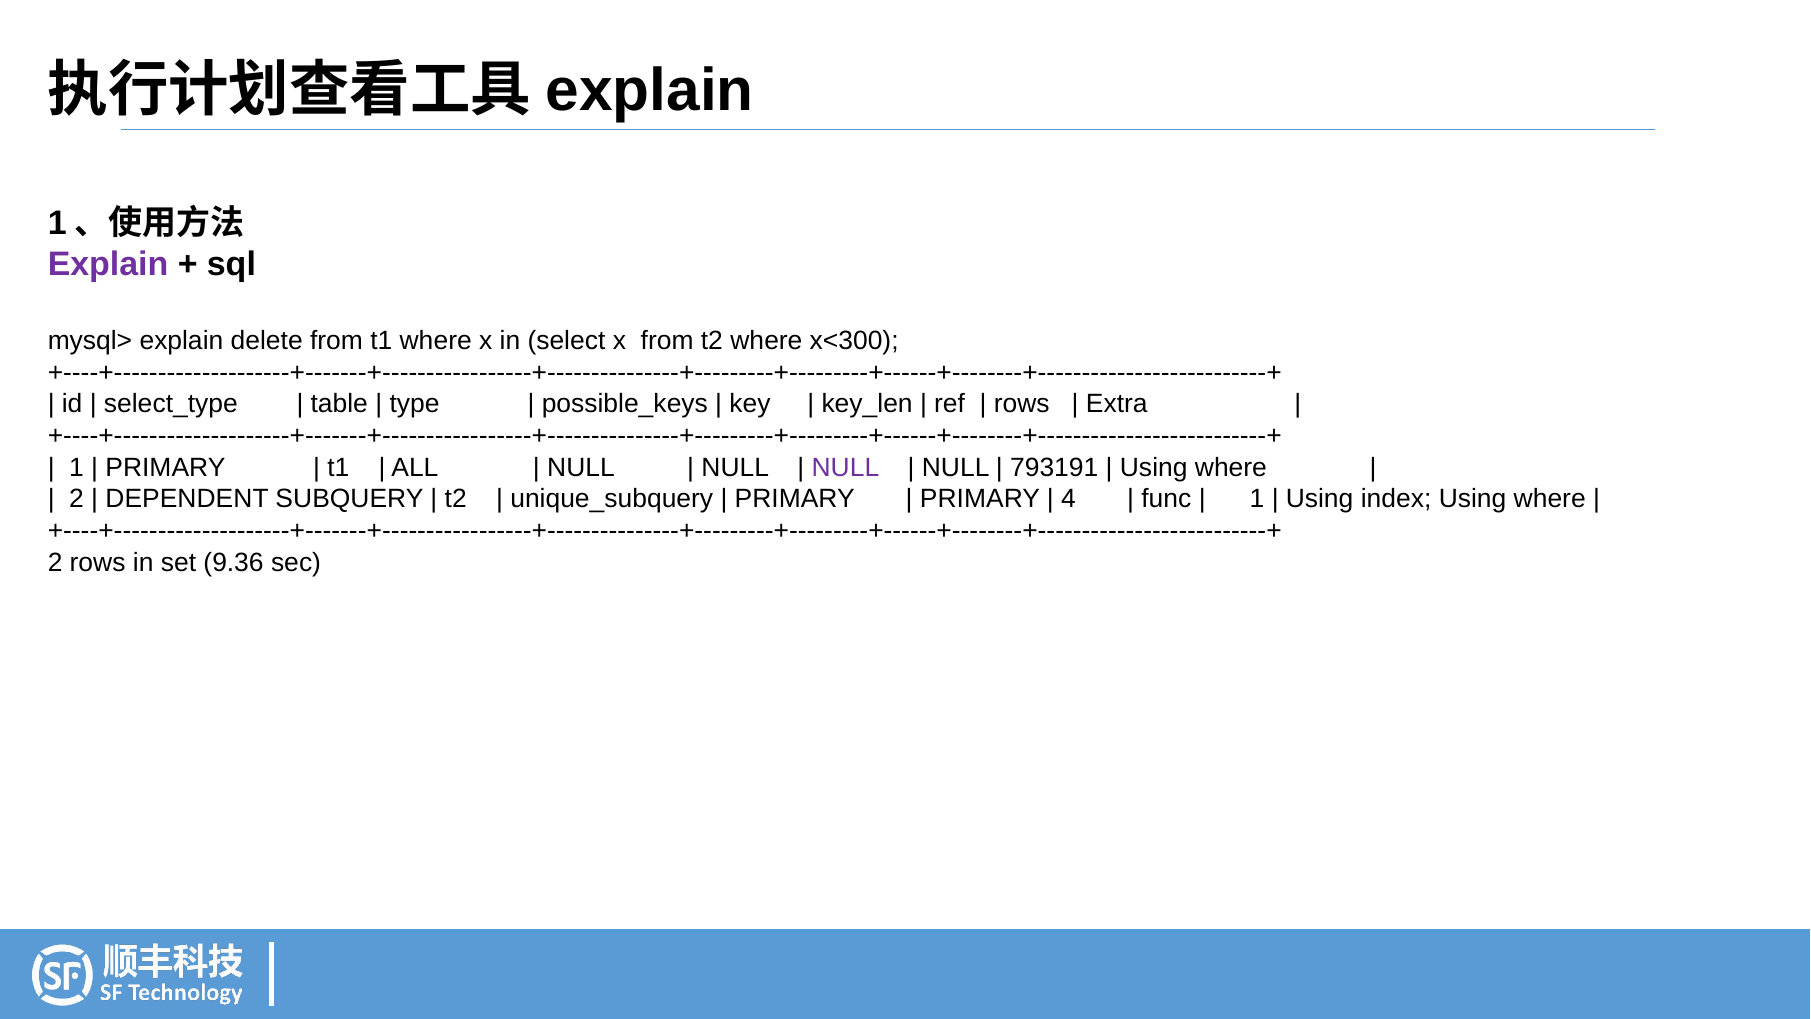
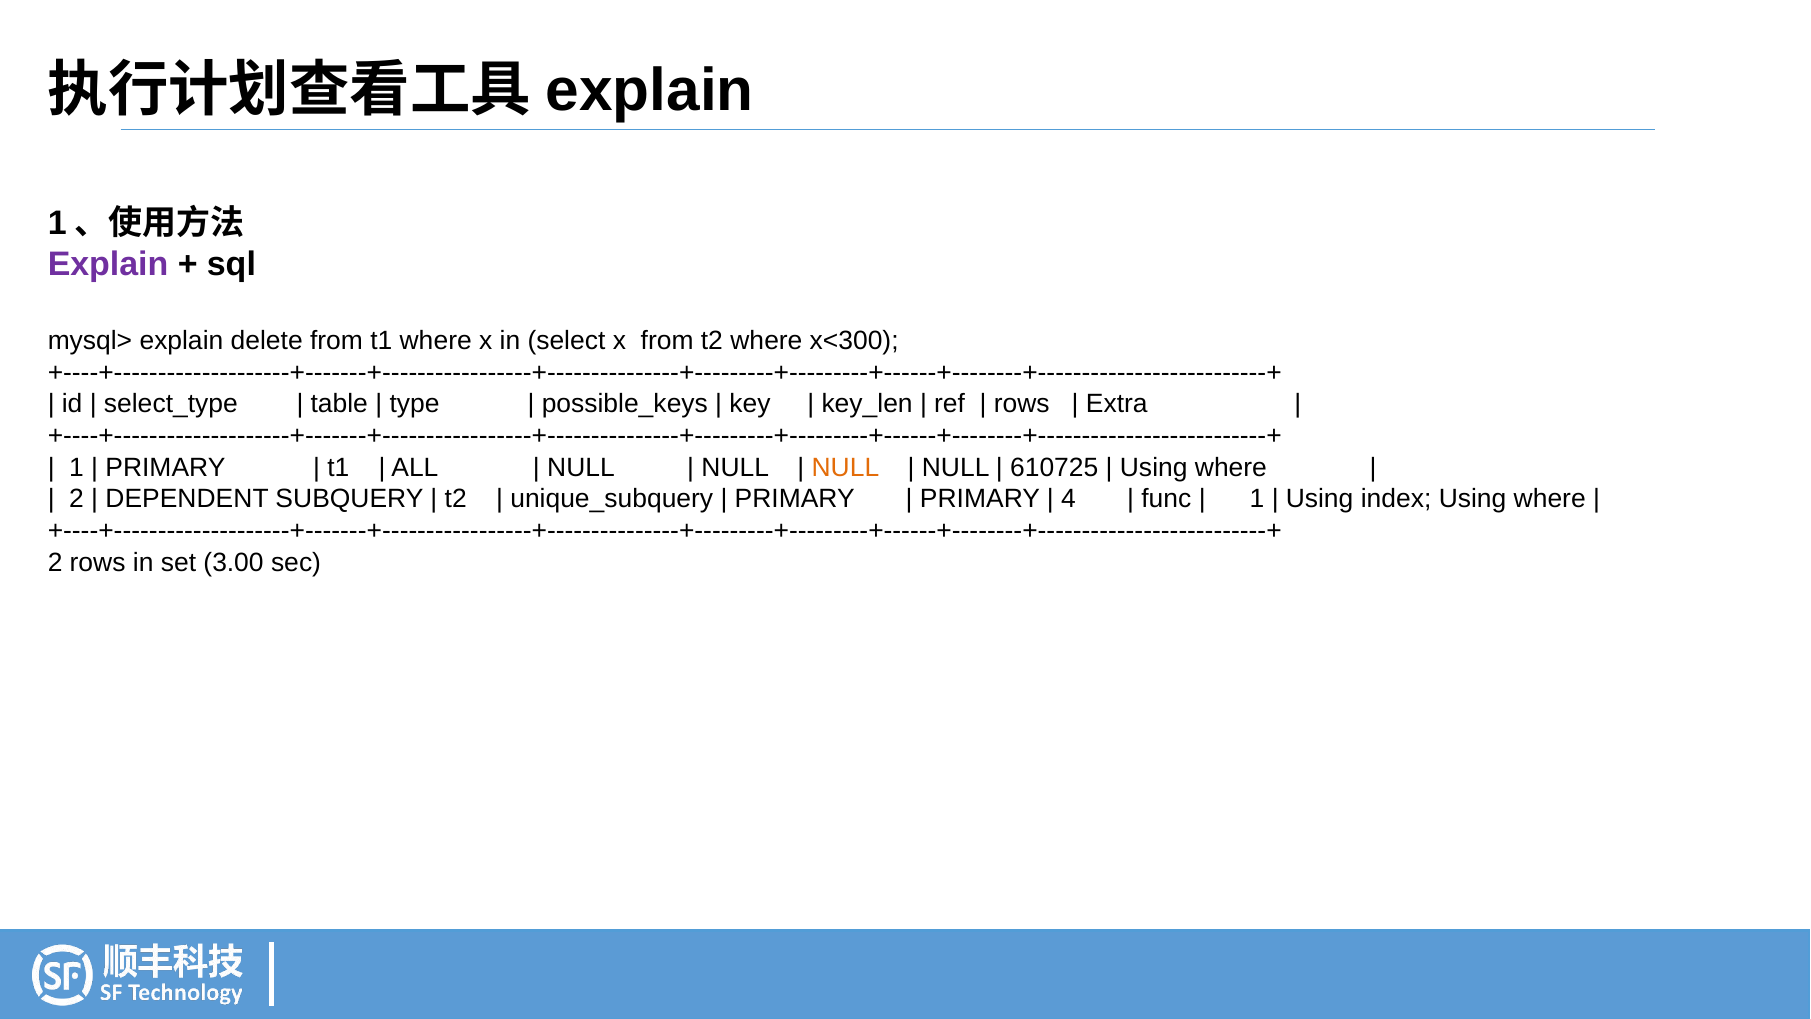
NULL at (845, 467) colour: purple -> orange
793191: 793191 -> 610725
9.36: 9.36 -> 3.00
